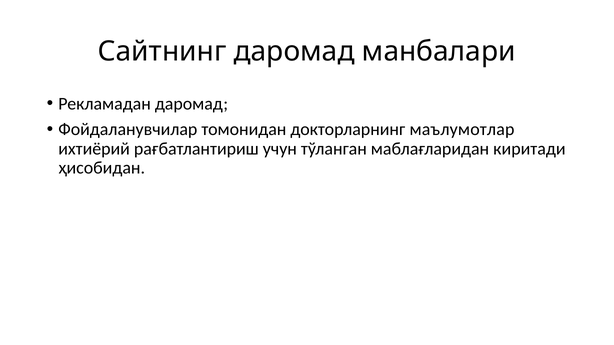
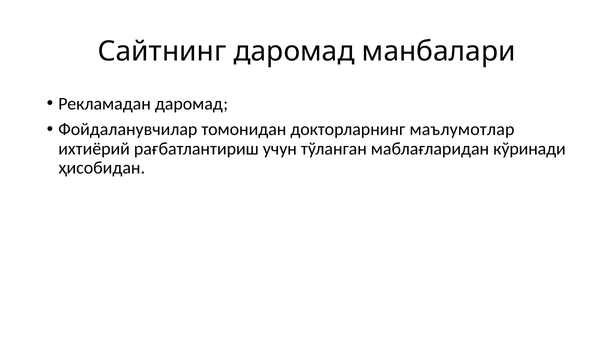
киритади: киритади -> кўринади
